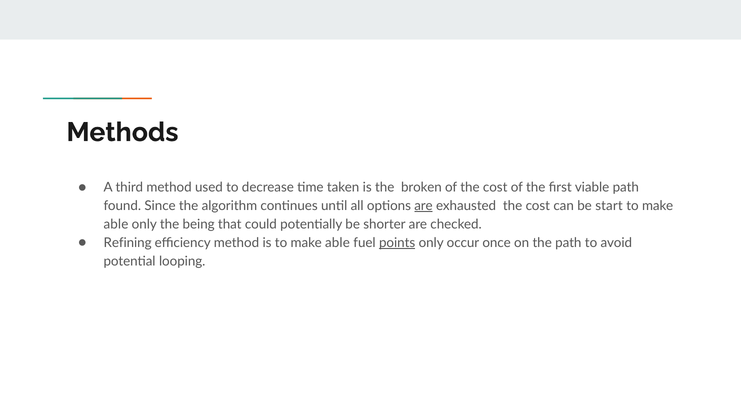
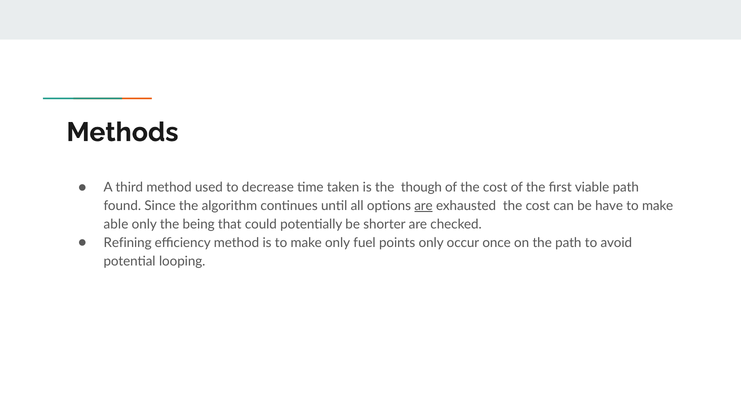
broken: broken -> though
start: start -> have
is to make able: able -> only
points underline: present -> none
